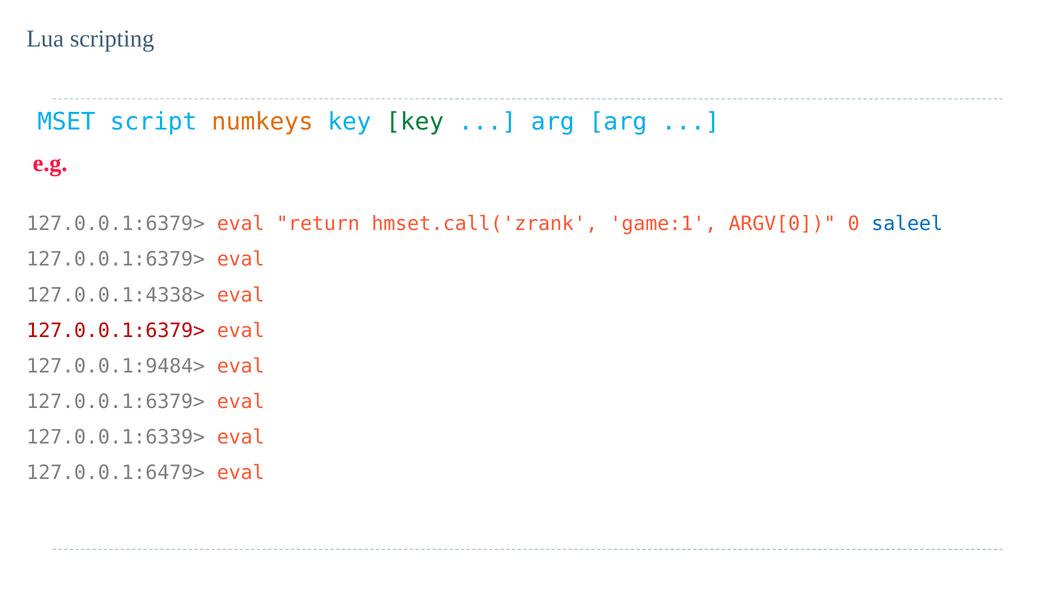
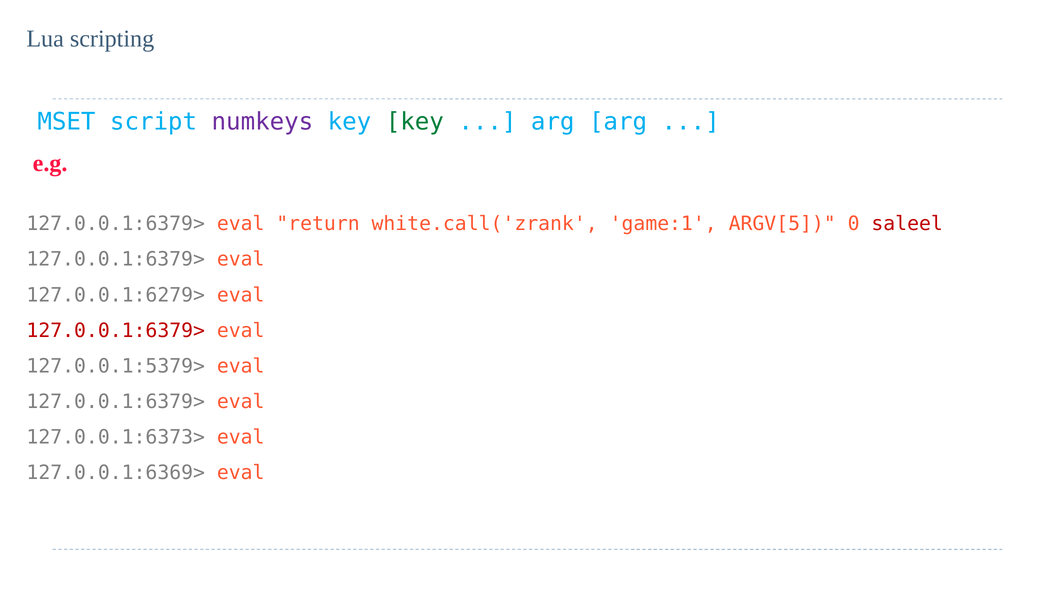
numkeys colour: orange -> purple
hmset.call('zrank: hmset.call('zrank -> white.call('zrank
ARGV[0: ARGV[0 -> ARGV[5
saleel colour: blue -> red
127.0.0.1:4338>: 127.0.0.1:4338> -> 127.0.0.1:6279>
127.0.0.1:9484>: 127.0.0.1:9484> -> 127.0.0.1:5379>
127.0.0.1:6339>: 127.0.0.1:6339> -> 127.0.0.1:6373>
127.0.0.1:6479>: 127.0.0.1:6479> -> 127.0.0.1:6369>
